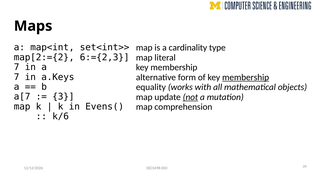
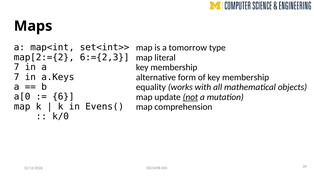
cardinality: cardinality -> tomorrow
membership at (246, 78) underline: present -> none
a[7: a[7 -> a[0
3: 3 -> 6
k/6: k/6 -> k/0
